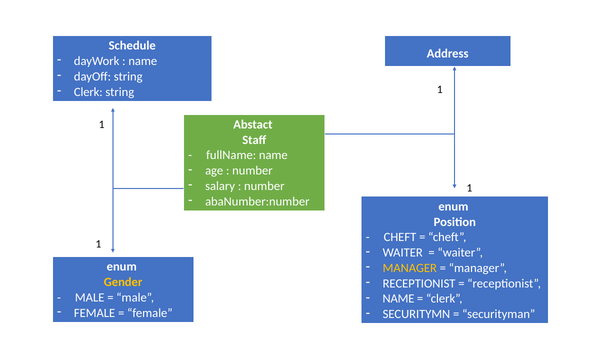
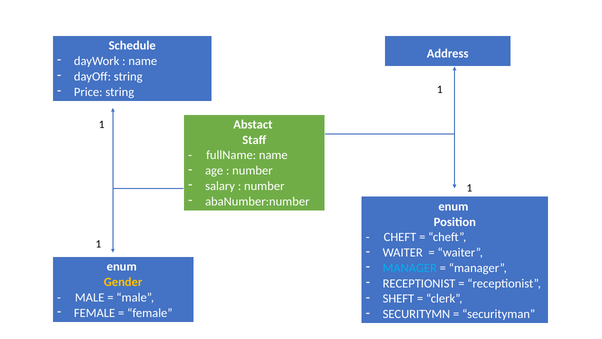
Clerk at (88, 92): Clerk -> Price
MANAGER at (410, 268) colour: yellow -> light blue
NAME at (398, 298): NAME -> SHEFT
